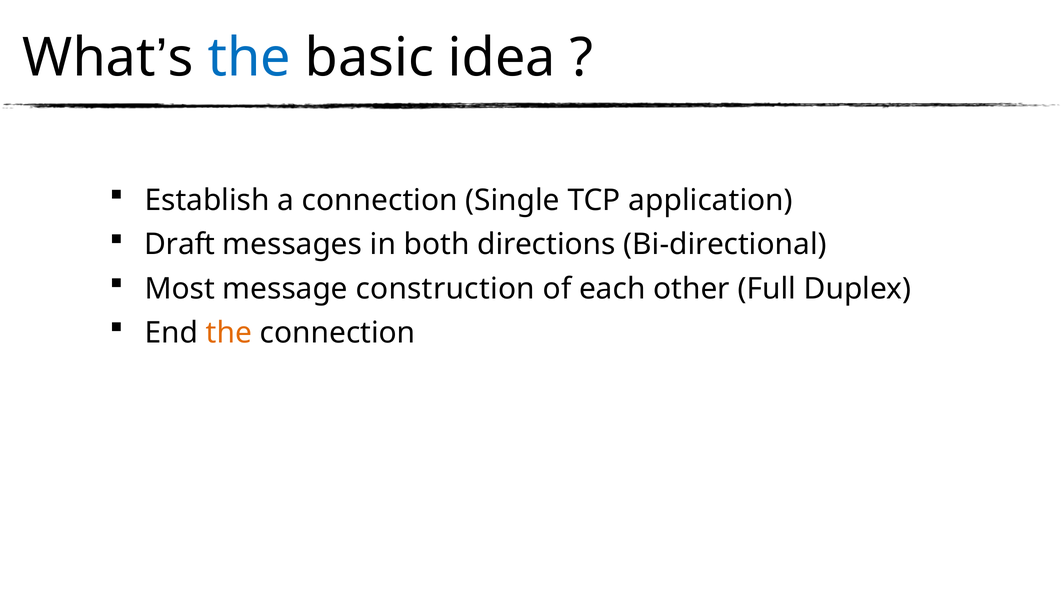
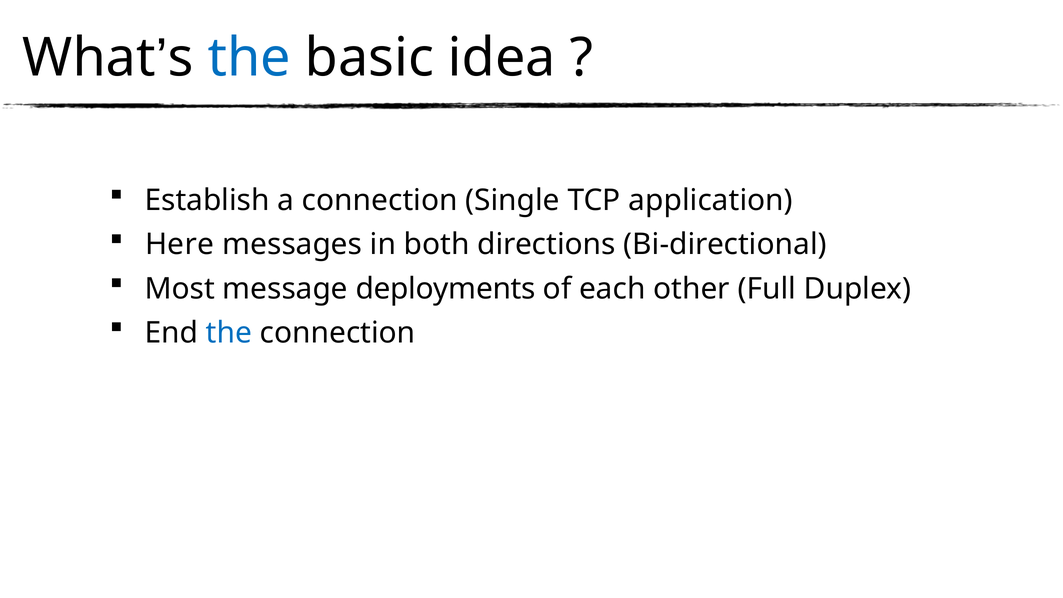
Draft: Draft -> Here
construction: construction -> deployments
the at (229, 333) colour: orange -> blue
